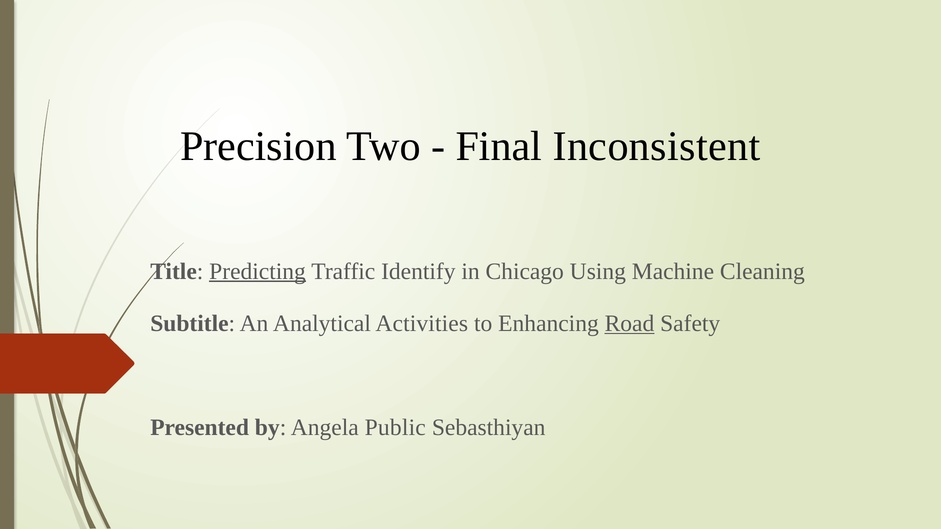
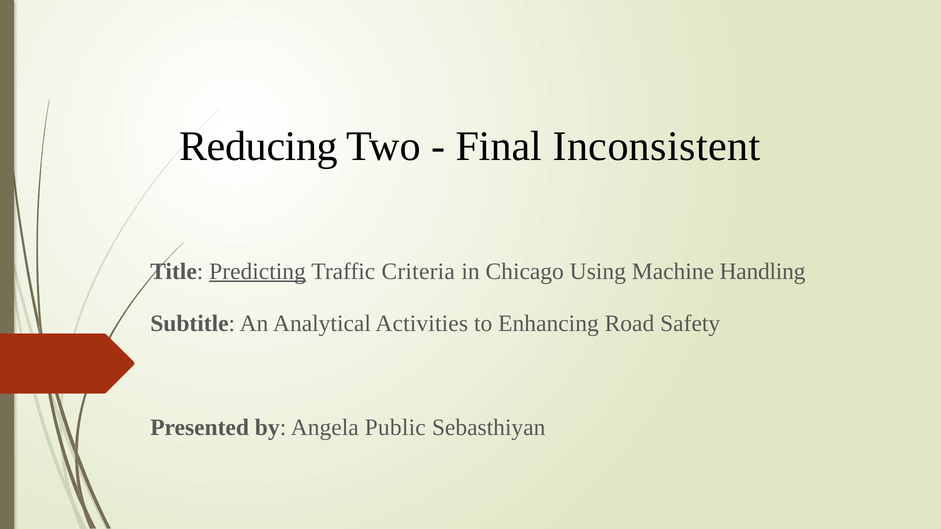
Precision: Precision -> Reducing
Identify: Identify -> Criteria
Cleaning: Cleaning -> Handling
Road underline: present -> none
